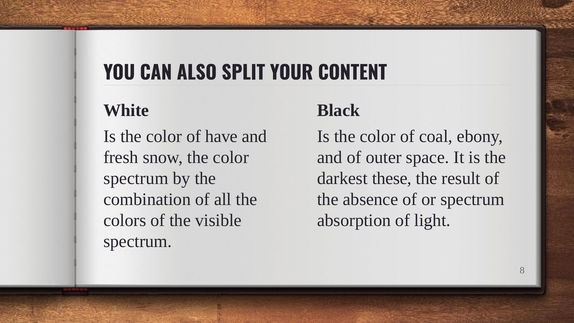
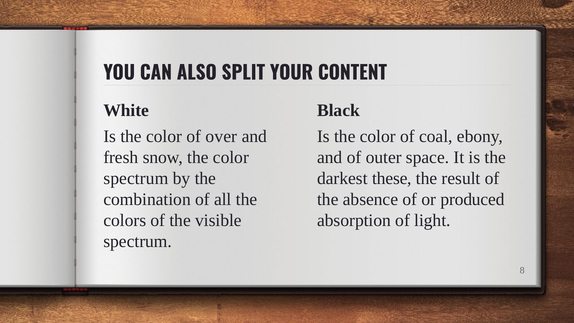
have: have -> over
or spectrum: spectrum -> produced
